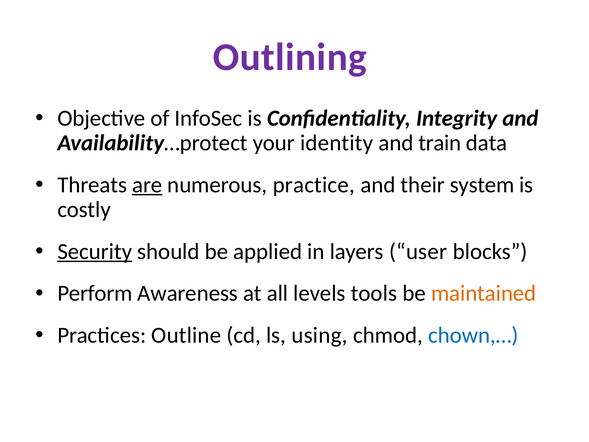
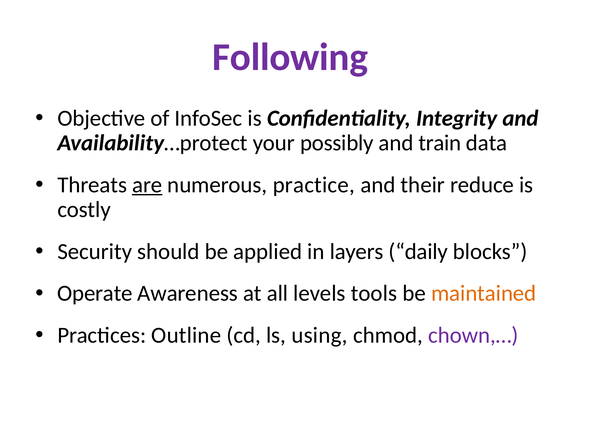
Outlining: Outlining -> Following
identity: identity -> possibly
system: system -> reduce
Security underline: present -> none
user: user -> daily
Perform: Perform -> Operate
chown,… colour: blue -> purple
